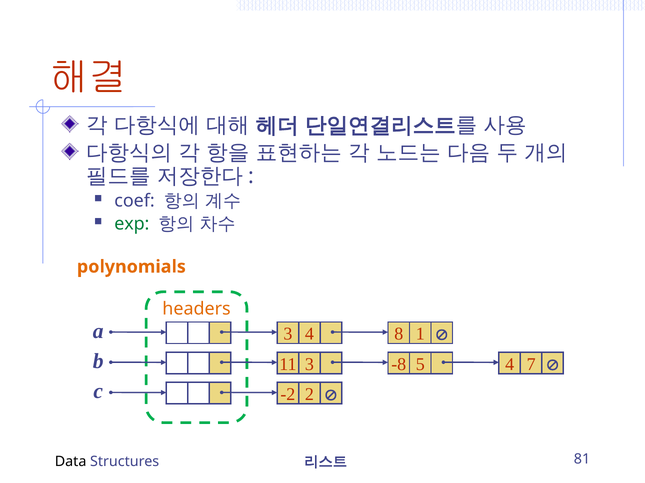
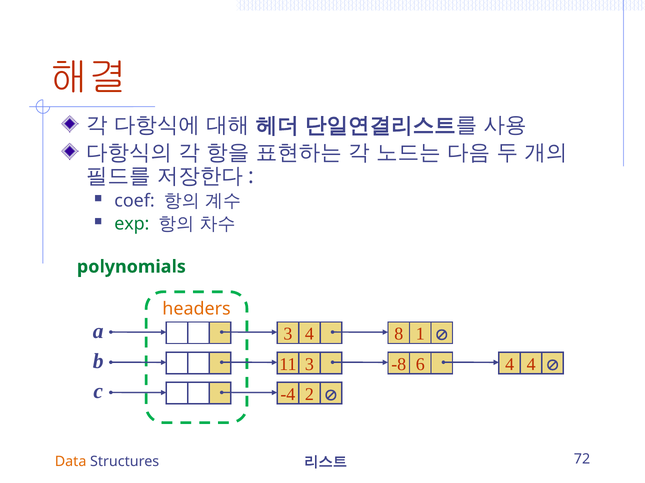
polynomials colour: orange -> green
5: 5 -> 6
4 7: 7 -> 4
-2: -2 -> -4
Data colour: black -> orange
81: 81 -> 72
